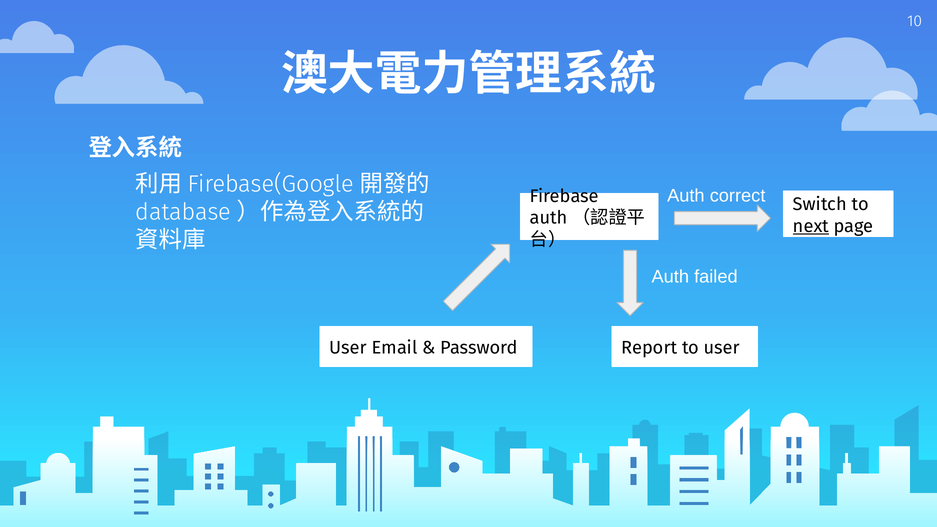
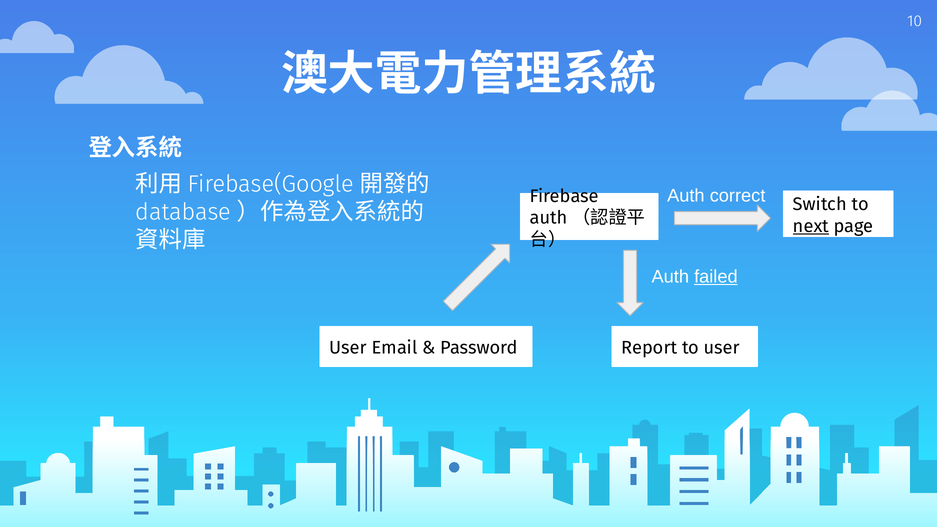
failed underline: none -> present
